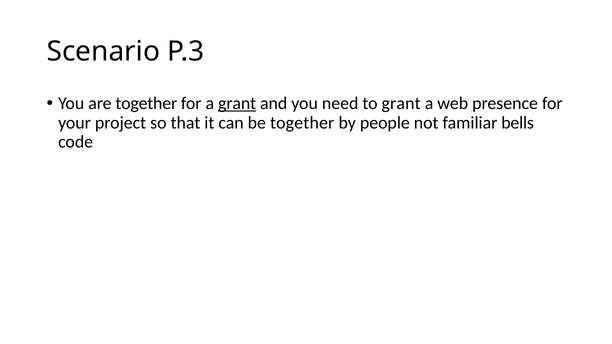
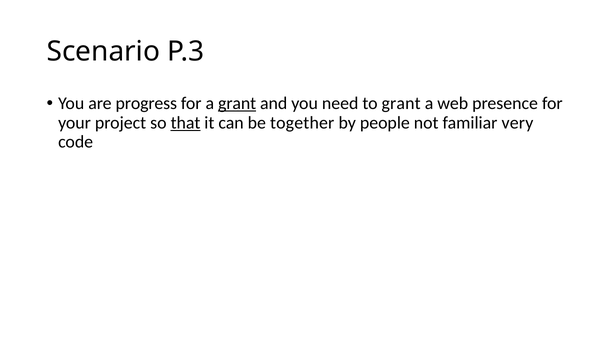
are together: together -> progress
that underline: none -> present
bells: bells -> very
